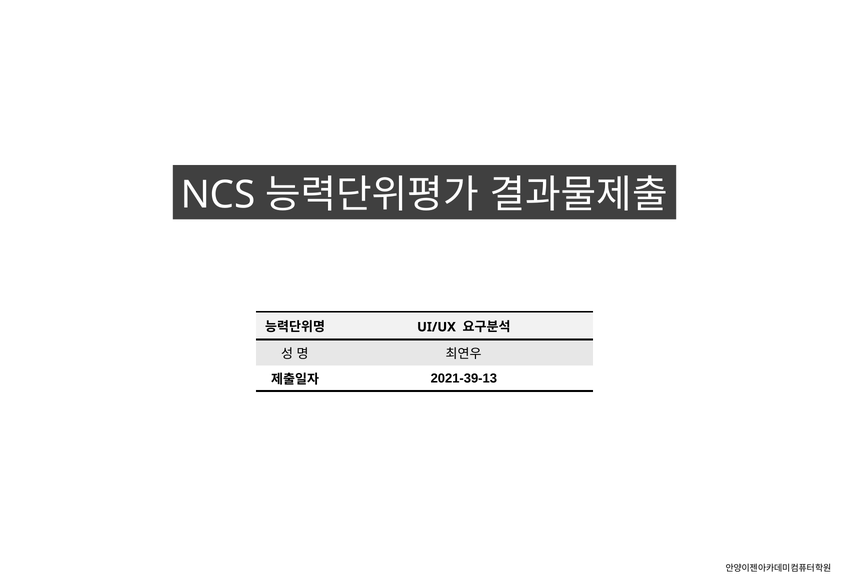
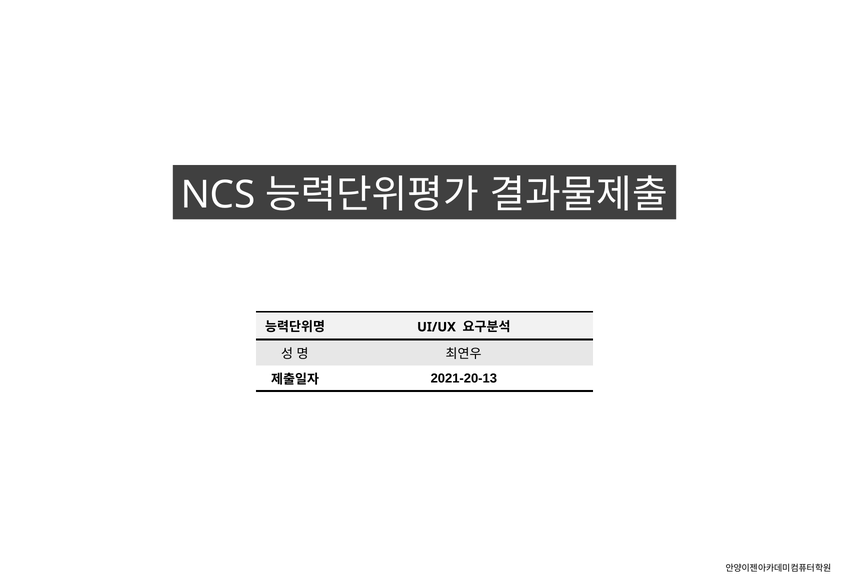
2021-39-13: 2021-39-13 -> 2021-20-13
